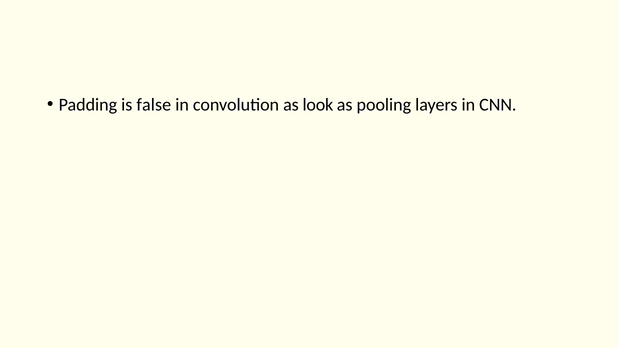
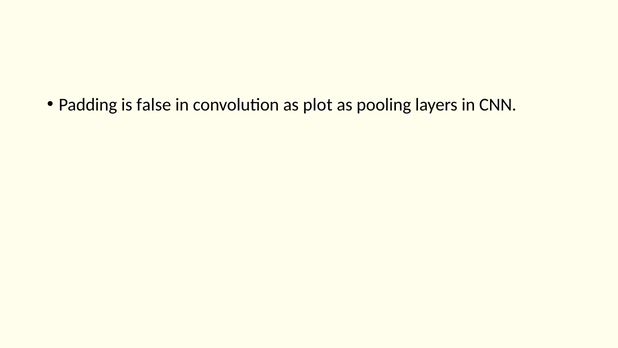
look: look -> plot
